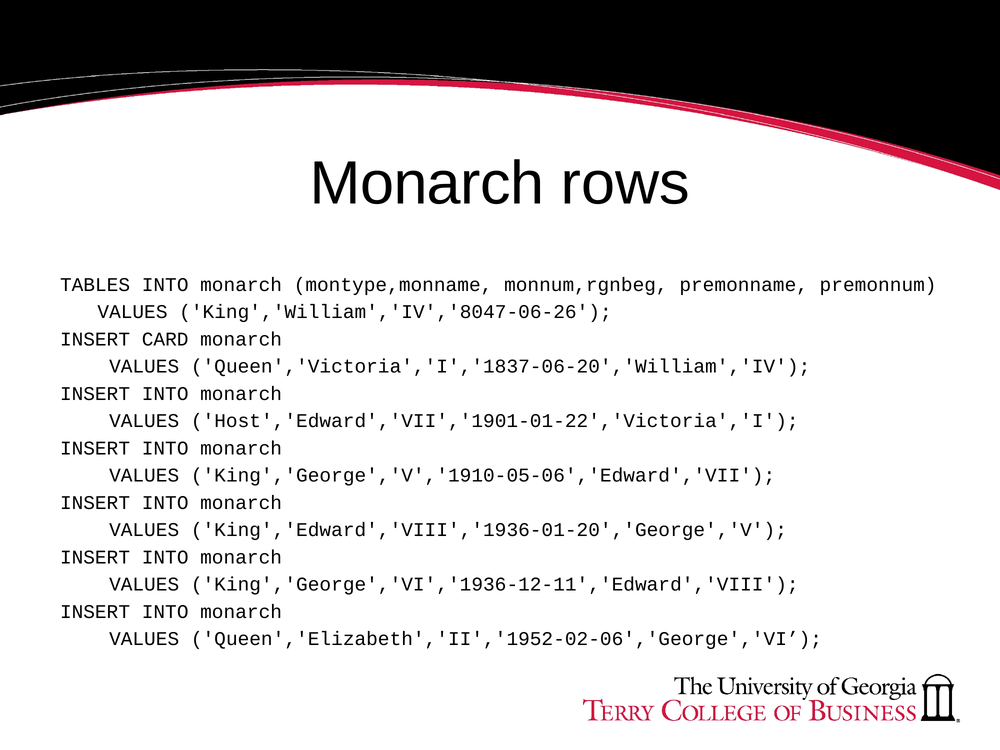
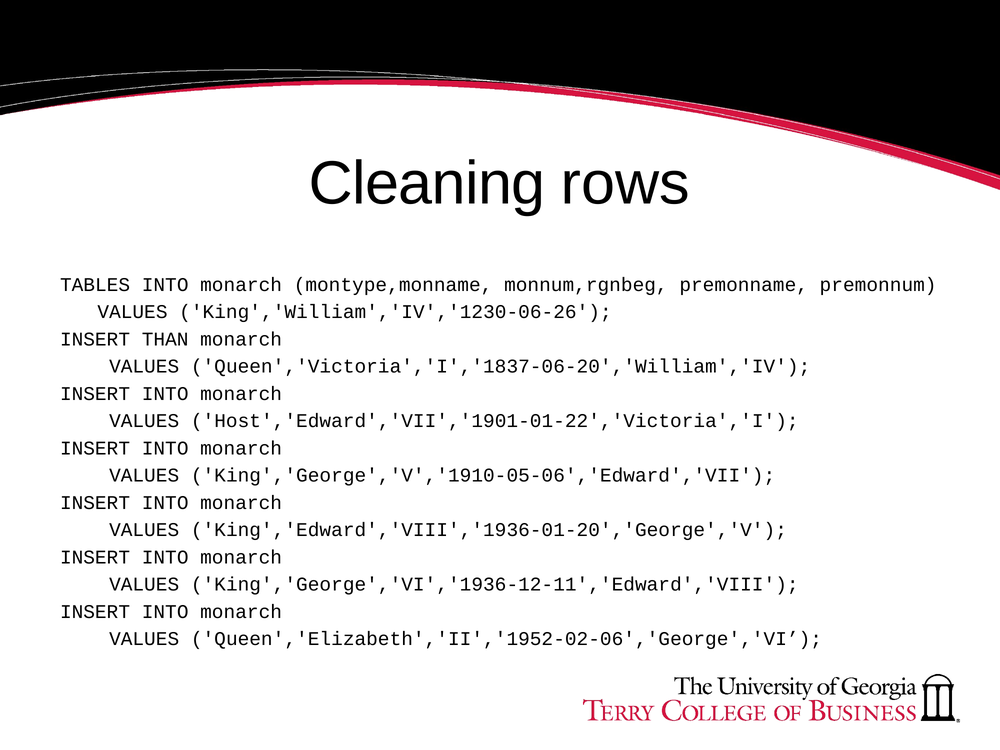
Monarch at (427, 183): Monarch -> Cleaning
King','William','IV','8047-06-26: King','William','IV','8047-06-26 -> King','William','IV','1230-06-26
CARD: CARD -> THAN
